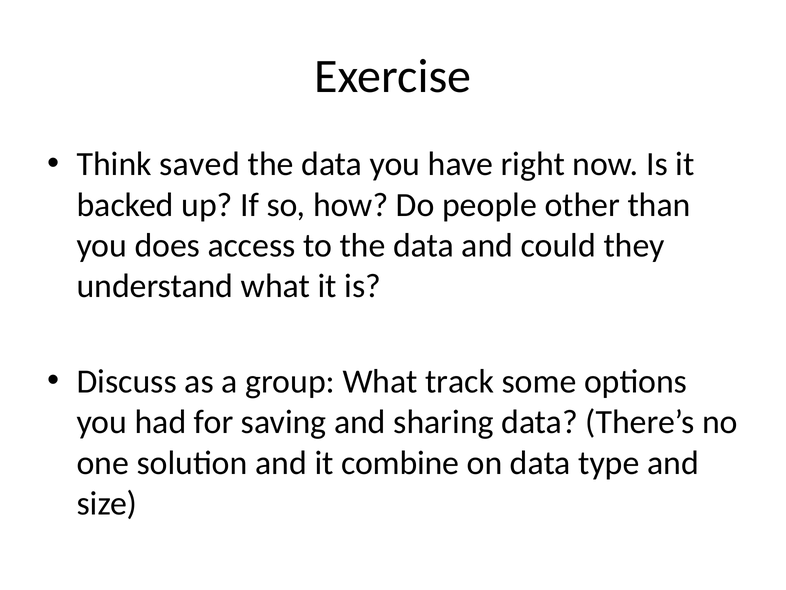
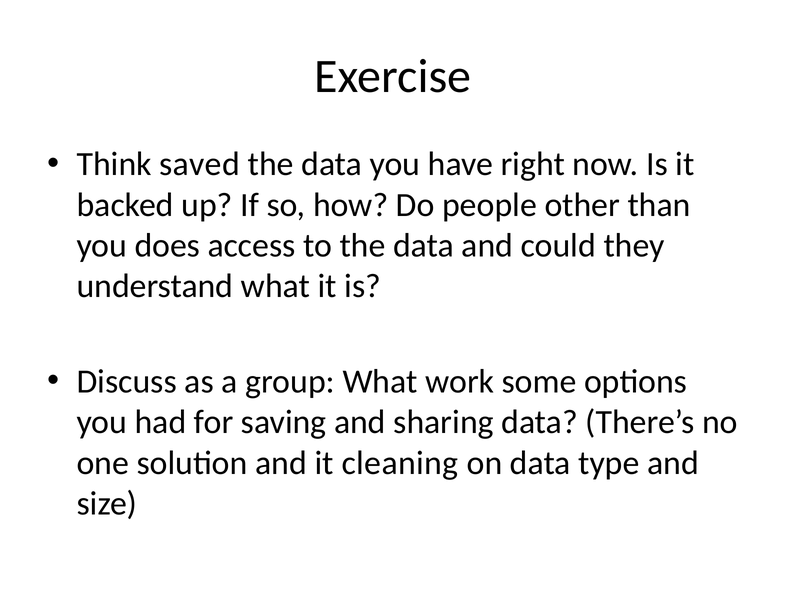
track: track -> work
combine: combine -> cleaning
